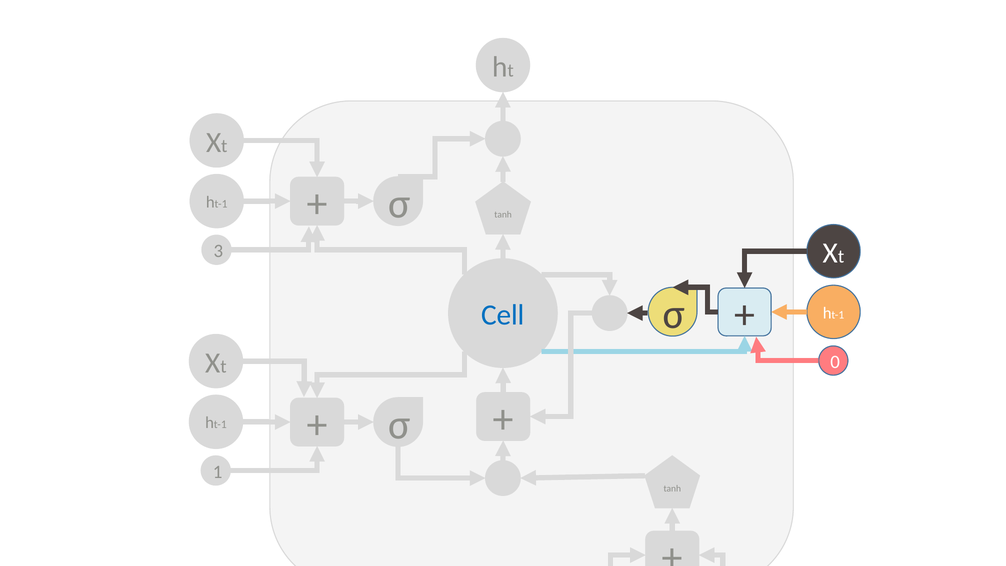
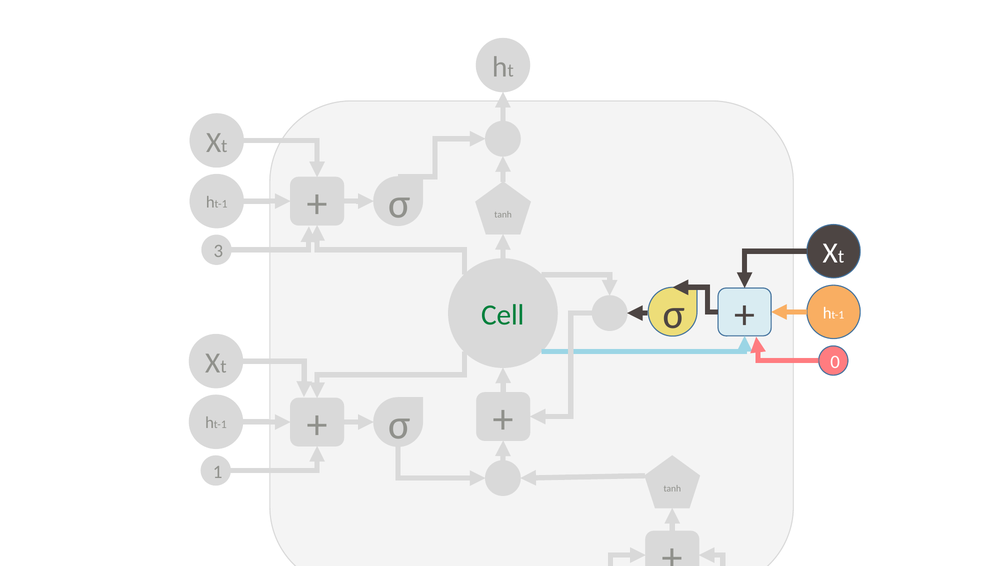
Cell colour: blue -> green
